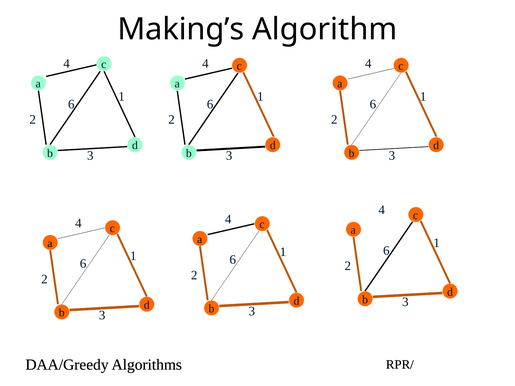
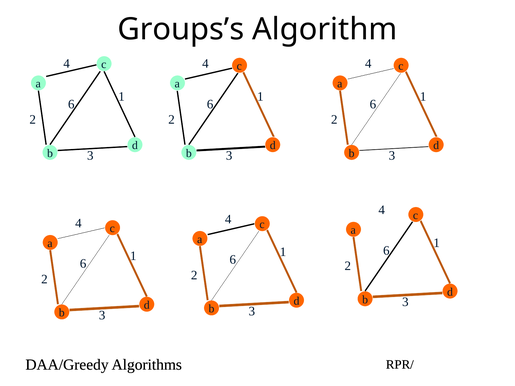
Making’s: Making’s -> Groups’s
